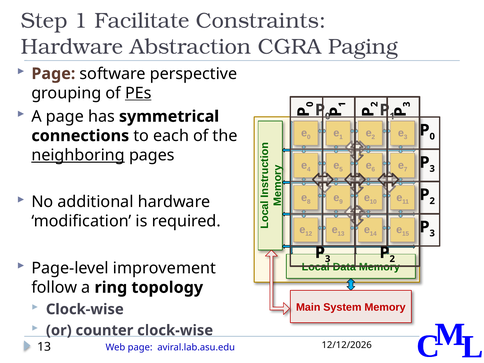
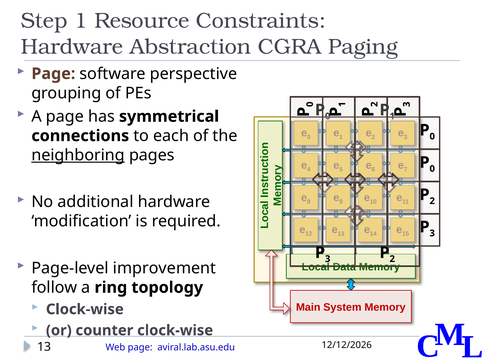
Facilitate: Facilitate -> Resource
PEs underline: present -> none
3 at (432, 169): 3 -> 0
